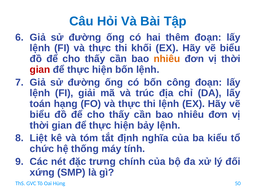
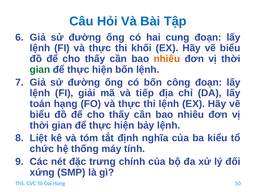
thêm: thêm -> cung
gian at (40, 70) colour: red -> green
trúc: trúc -> tiếp
